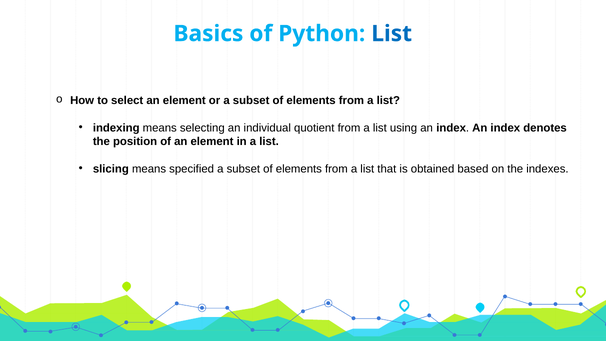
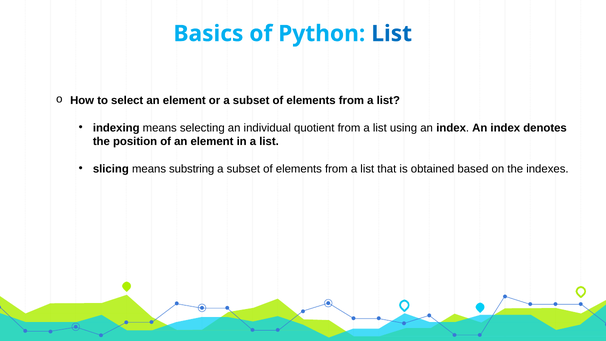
specified: specified -> substring
